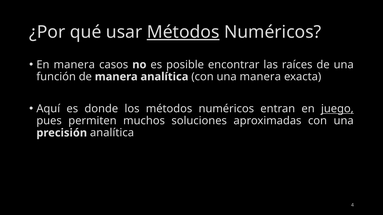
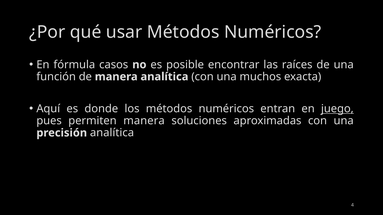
Métodos at (183, 32) underline: present -> none
En manera: manera -> fórmula
una manera: manera -> muchos
permiten muchos: muchos -> manera
